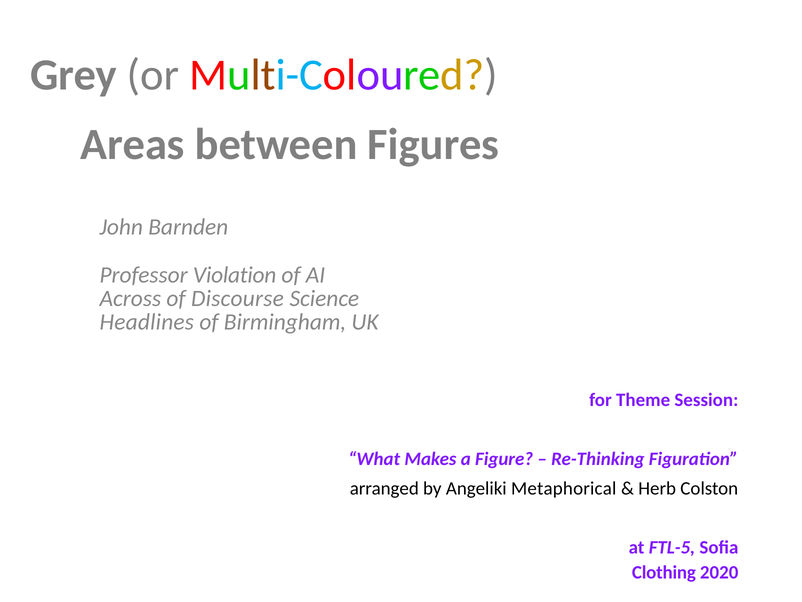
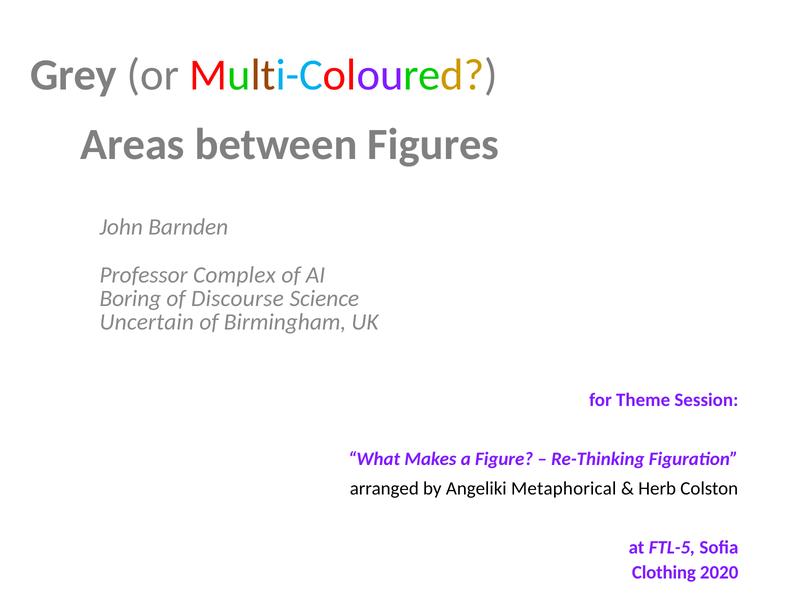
Violation: Violation -> Complex
Across: Across -> Boring
Headlines: Headlines -> Uncertain
